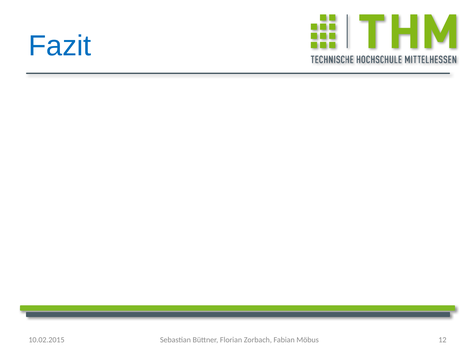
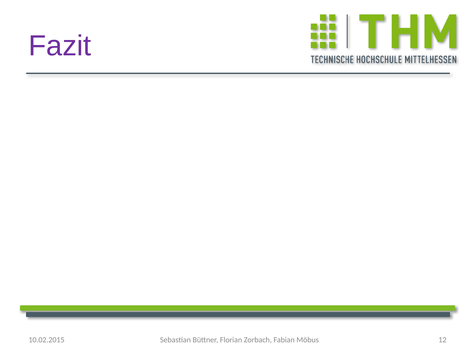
Fazit colour: blue -> purple
